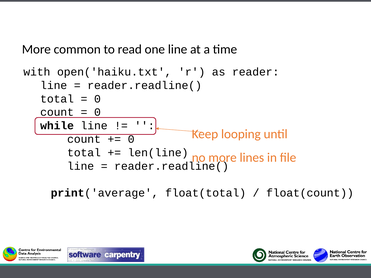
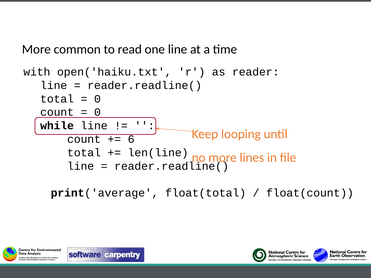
0 at (131, 139): 0 -> 6
